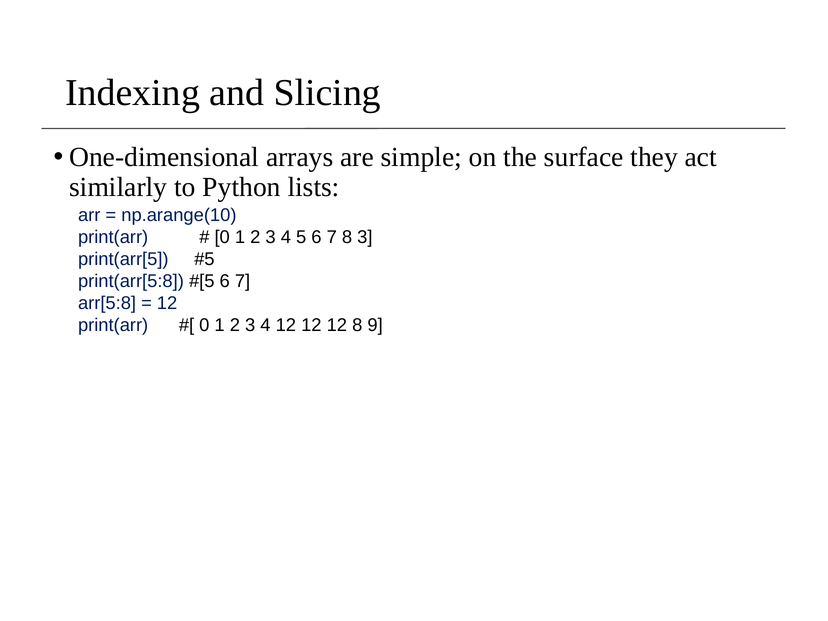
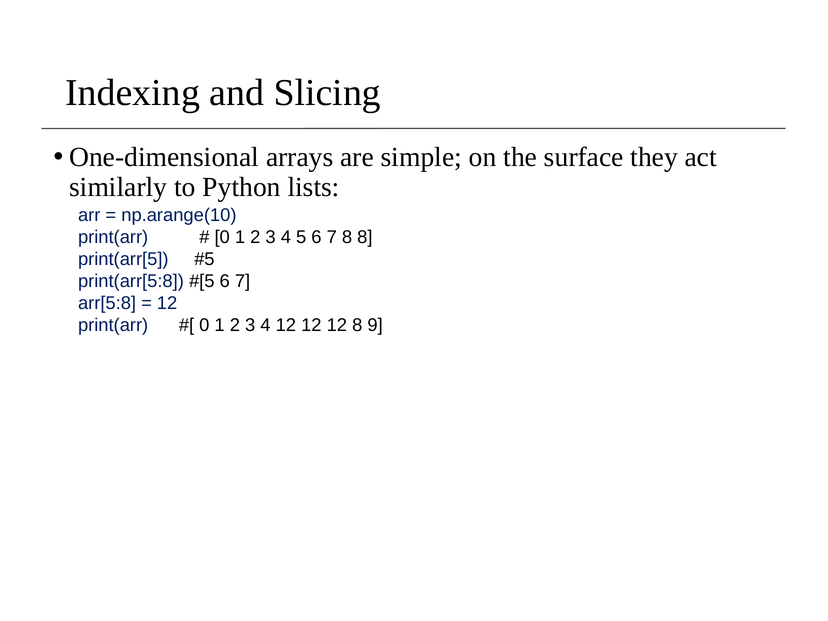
8 3: 3 -> 8
